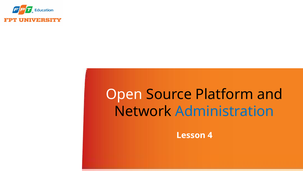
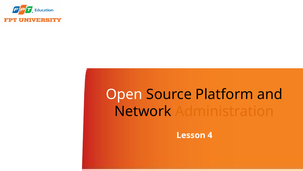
Administration colour: blue -> orange
